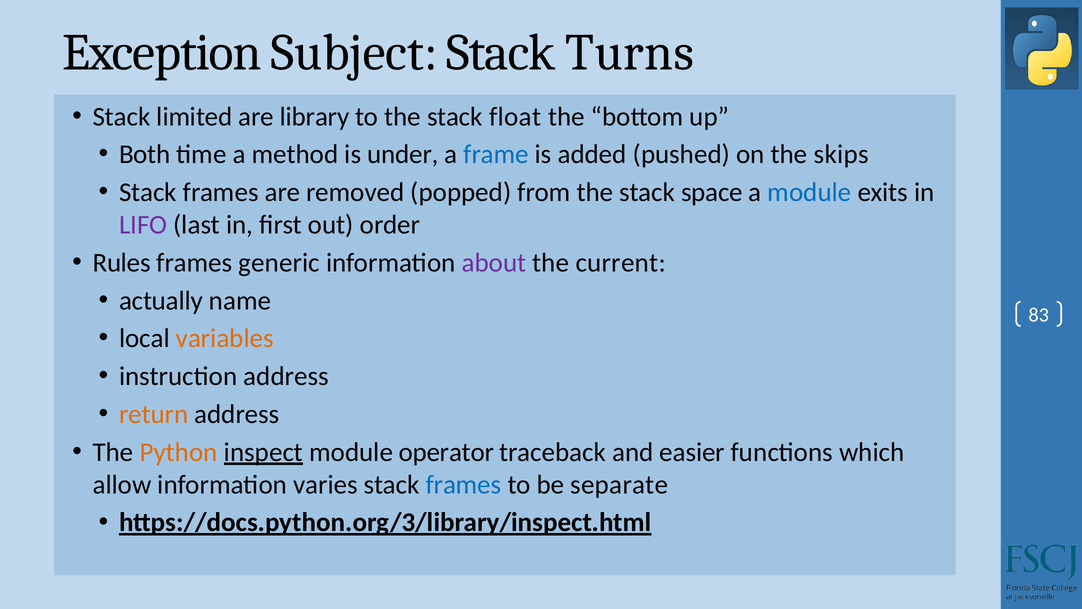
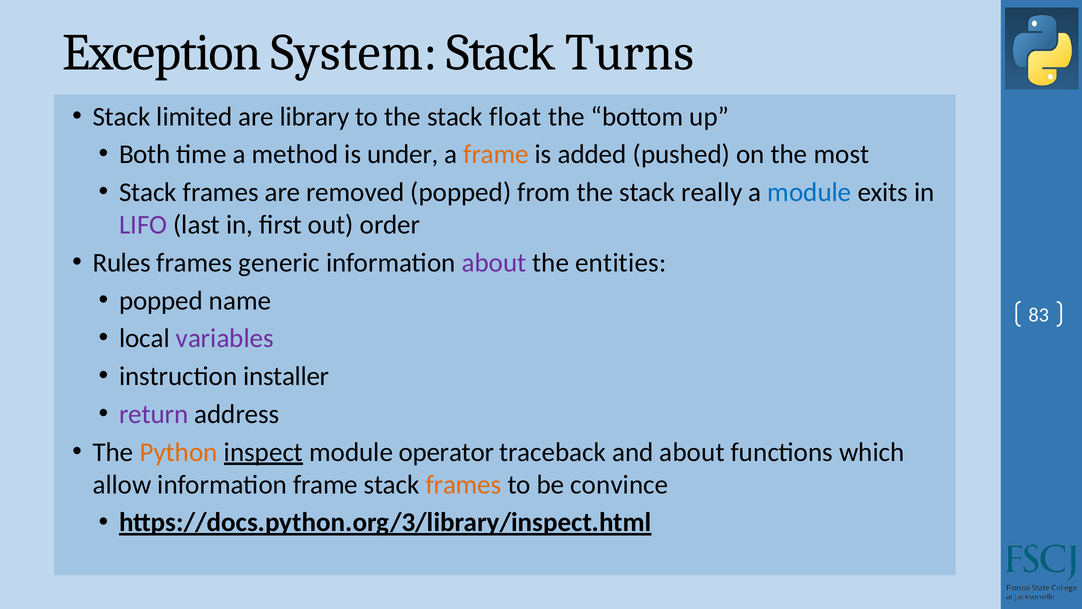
Subject: Subject -> System
frame at (496, 154) colour: blue -> orange
skips: skips -> most
space: space -> really
current: current -> entities
actually at (161, 300): actually -> popped
variables colour: orange -> purple
instruction address: address -> installer
return colour: orange -> purple
and easier: easier -> about
information varies: varies -> frame
frames at (463, 484) colour: blue -> orange
separate: separate -> convince
